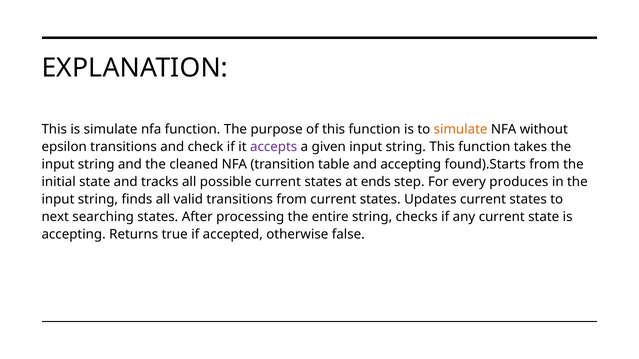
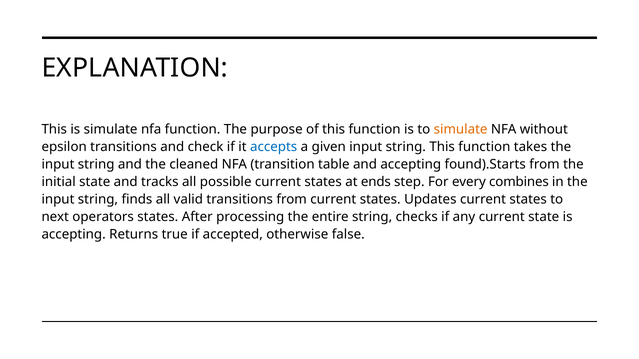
accepts colour: purple -> blue
produces: produces -> combines
searching: searching -> operators
